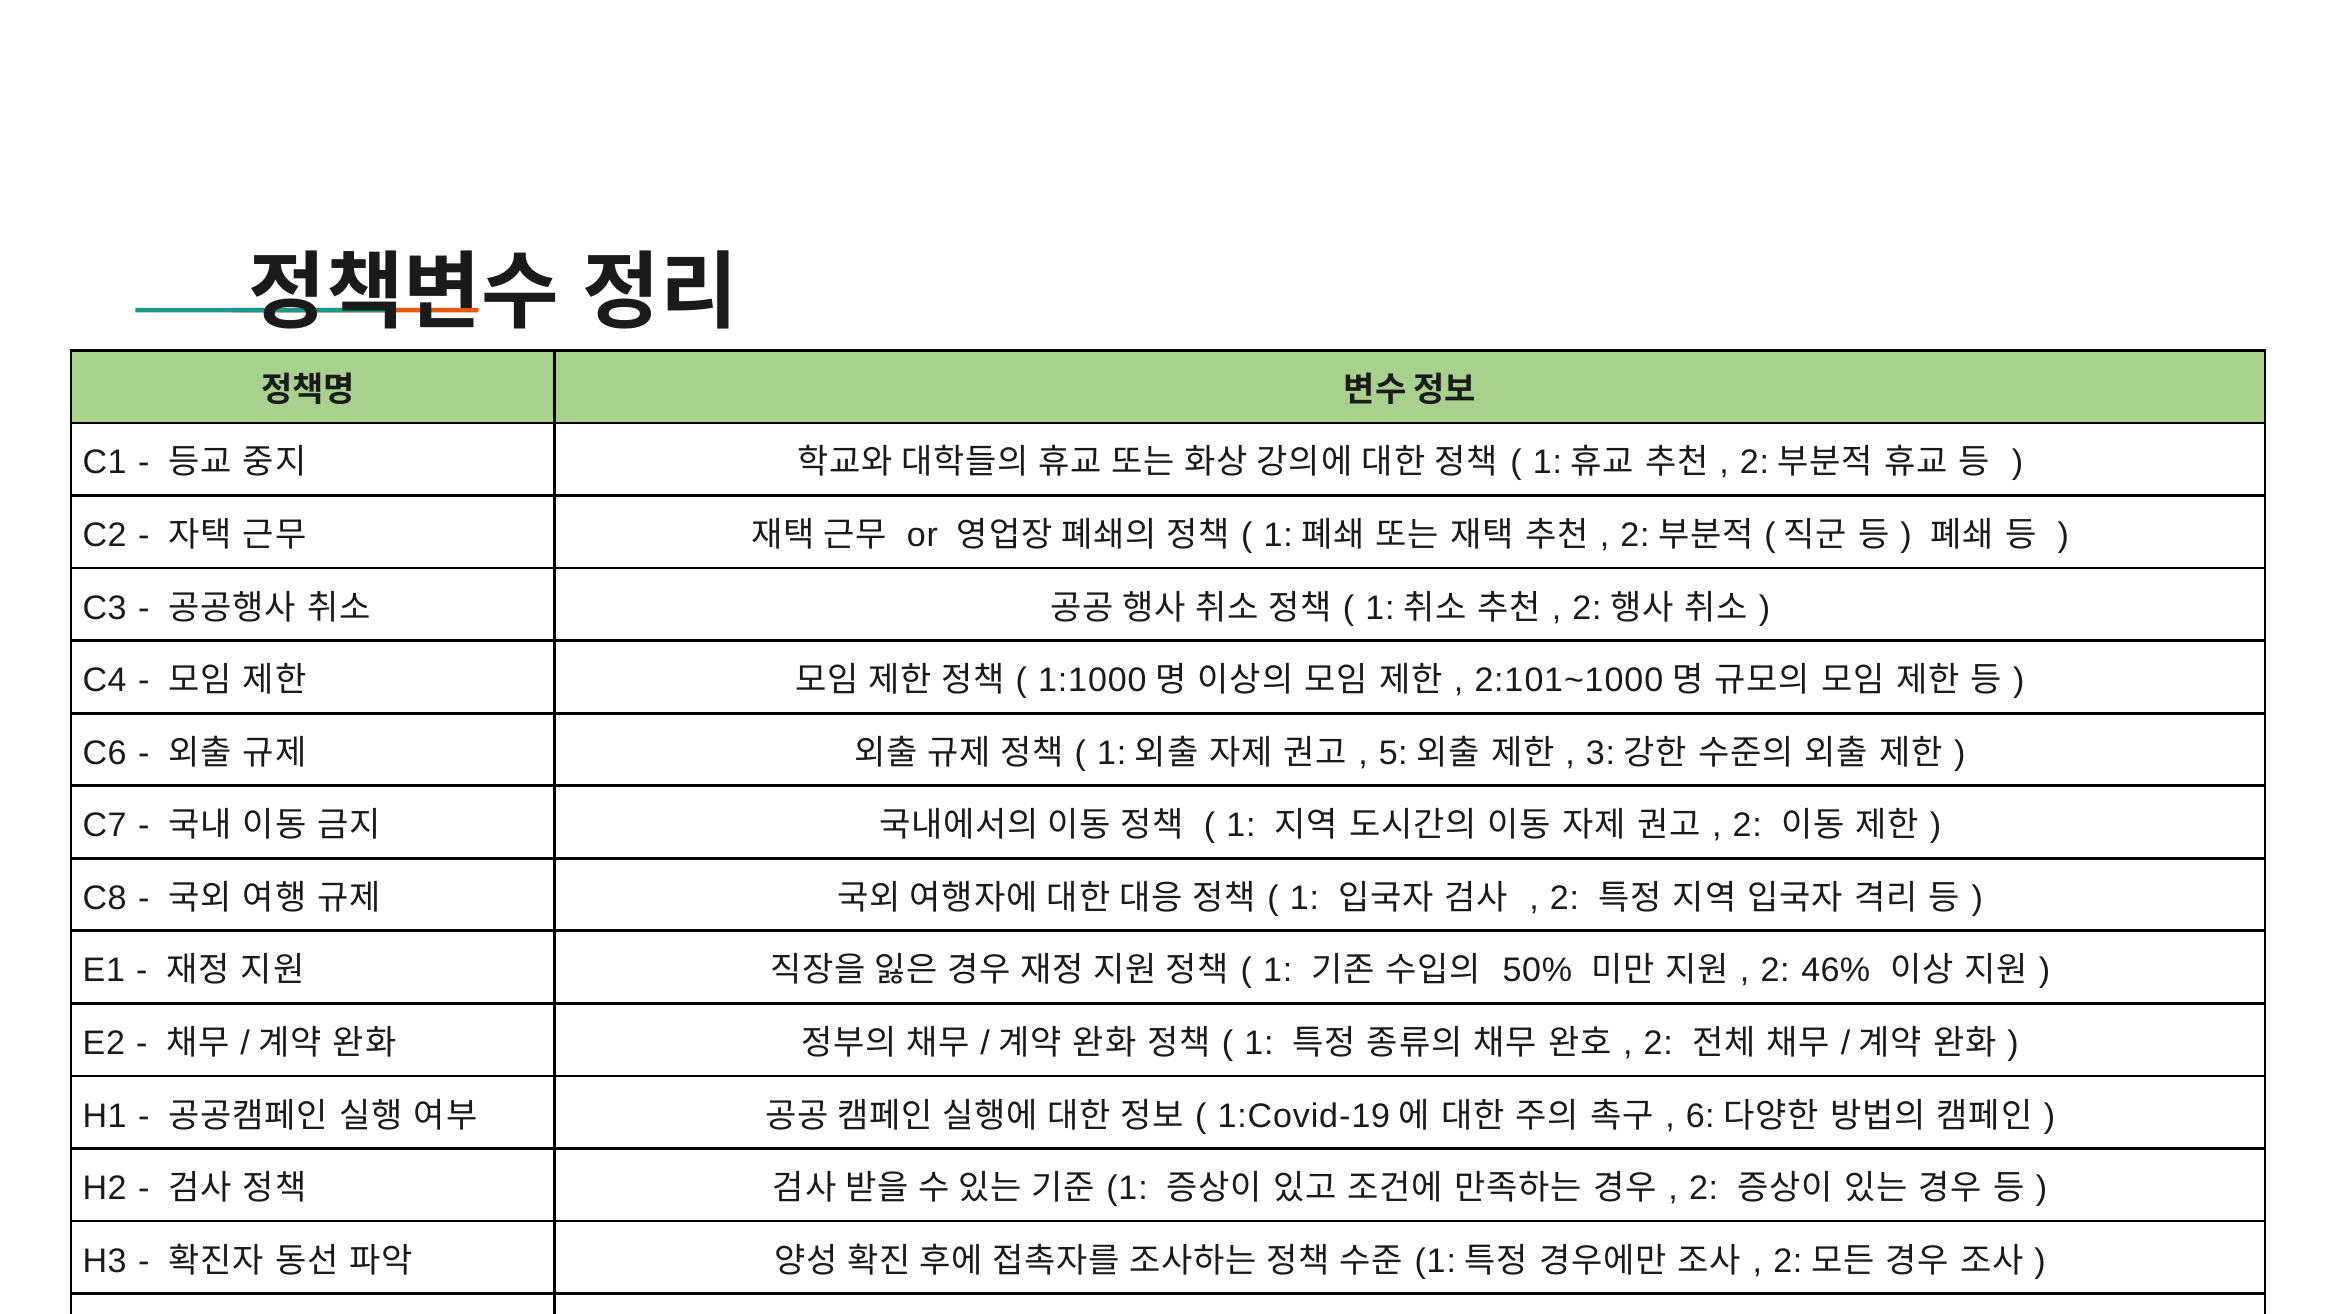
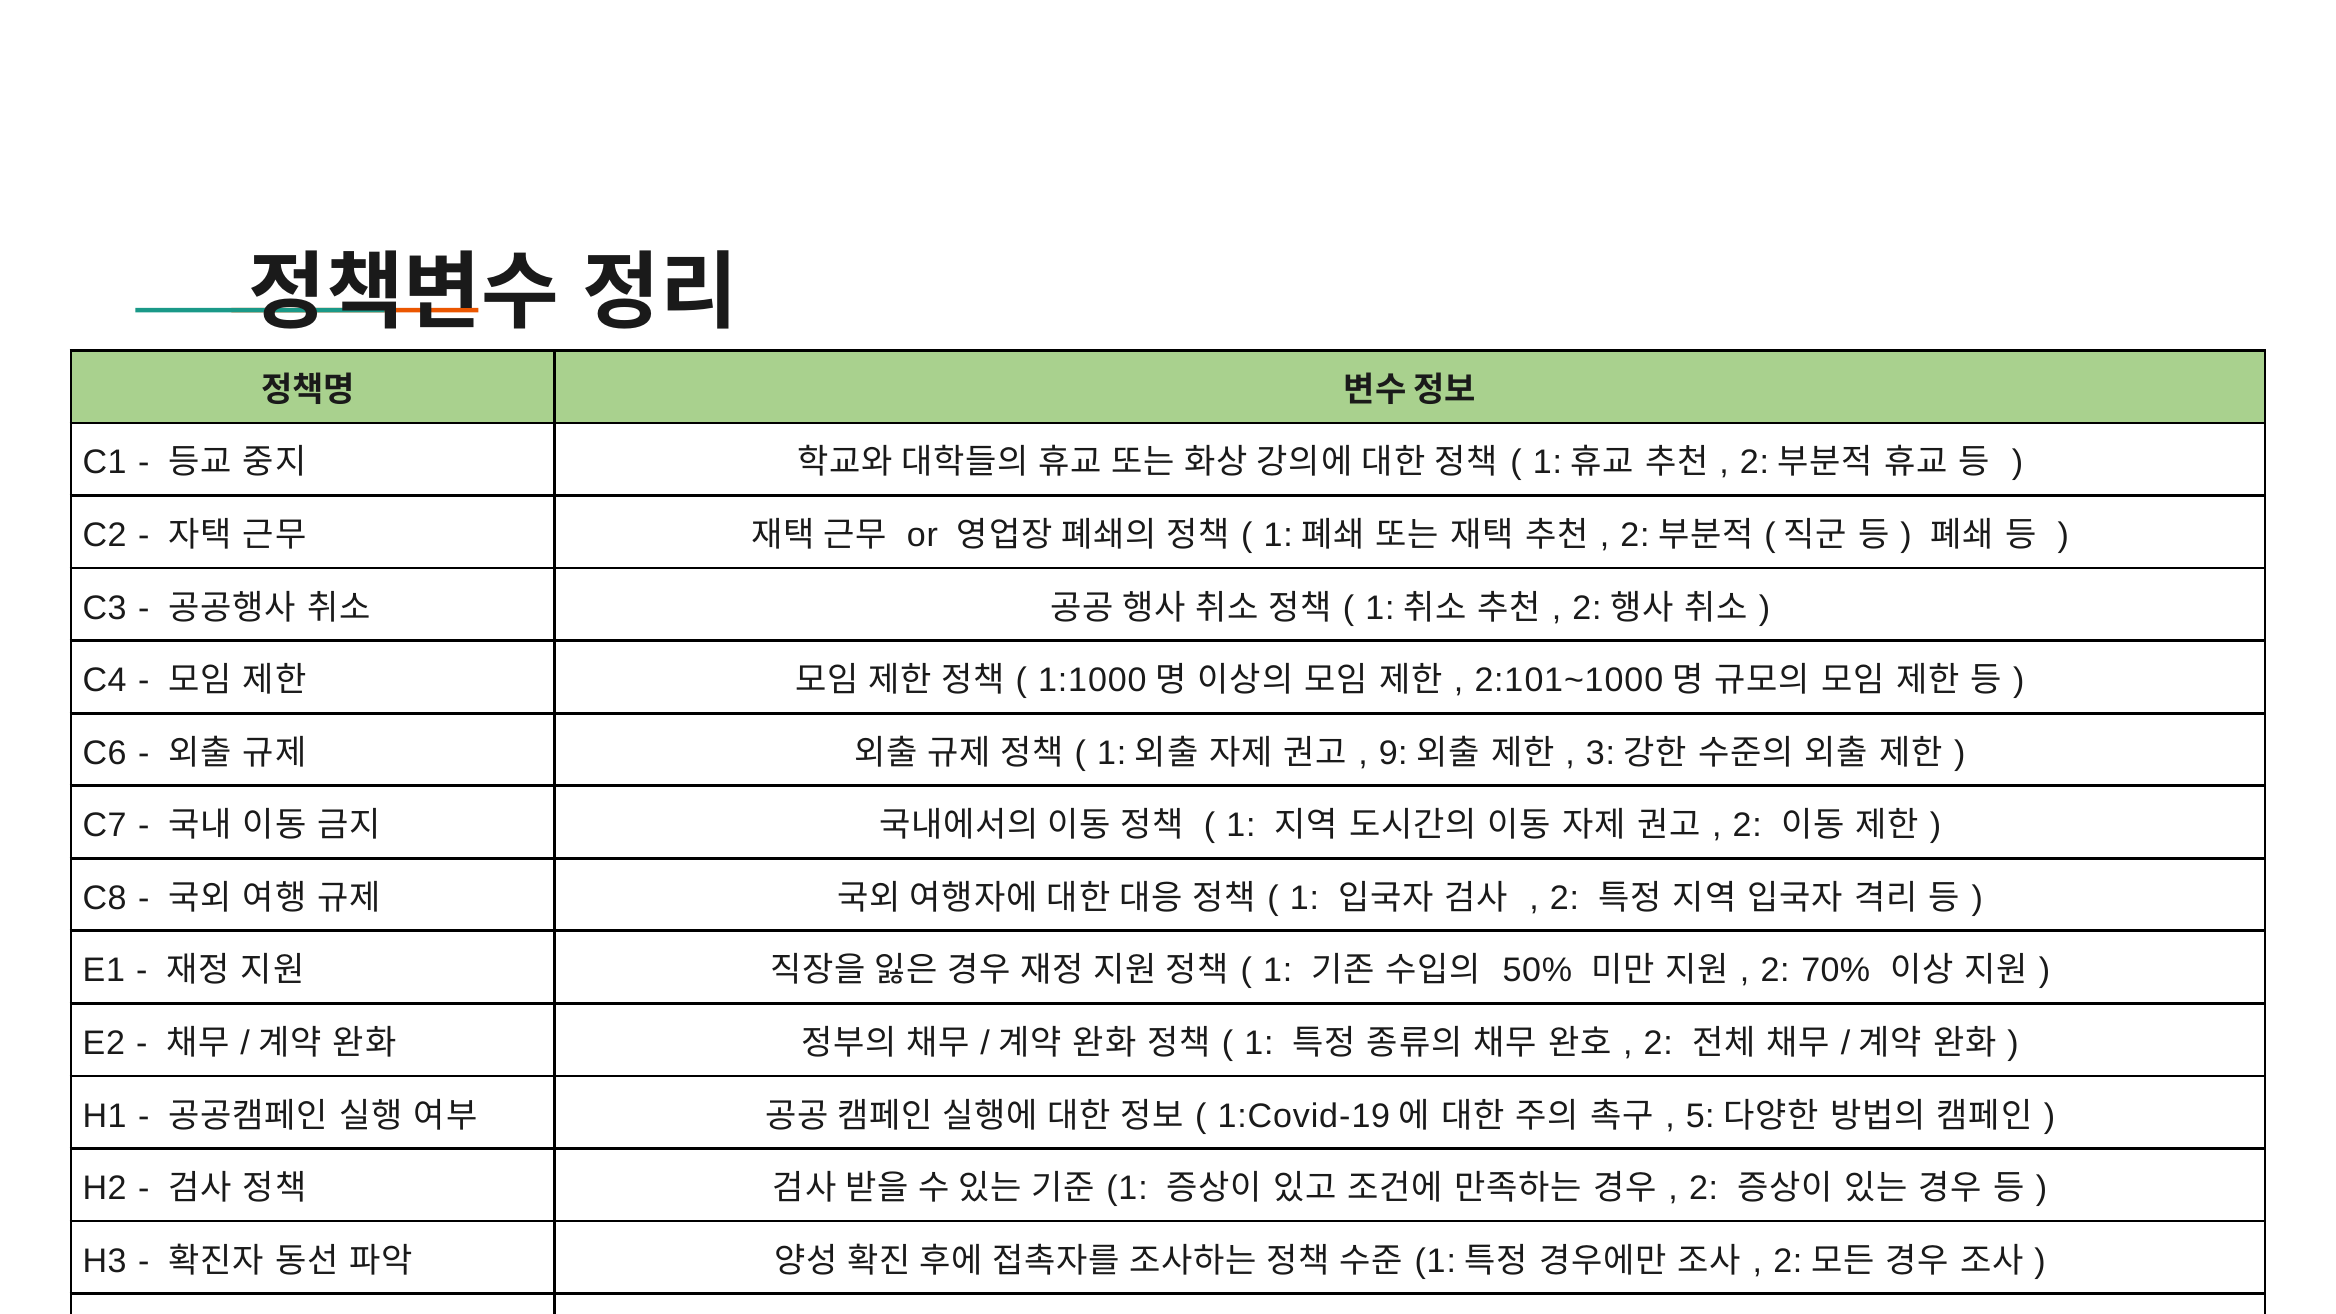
5: 5 -> 9
46%: 46% -> 70%
6: 6 -> 5
